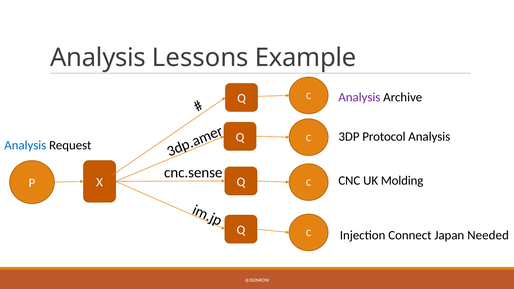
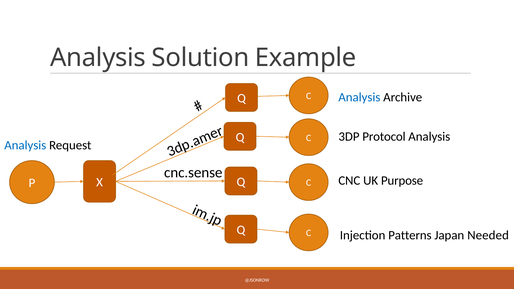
Lessons: Lessons -> Solution
Analysis at (359, 97) colour: purple -> blue
Molding: Molding -> Purpose
Connect: Connect -> Patterns
